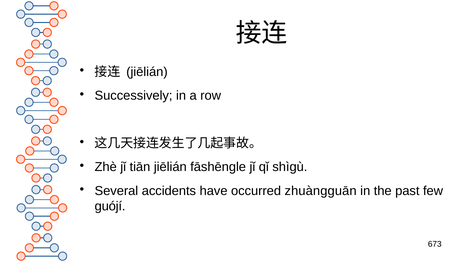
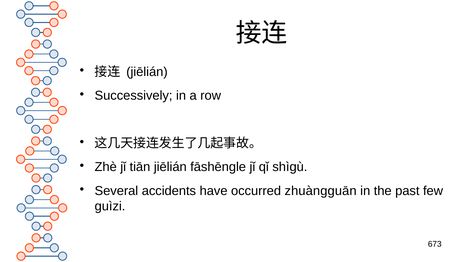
guójí: guójí -> guìzi
